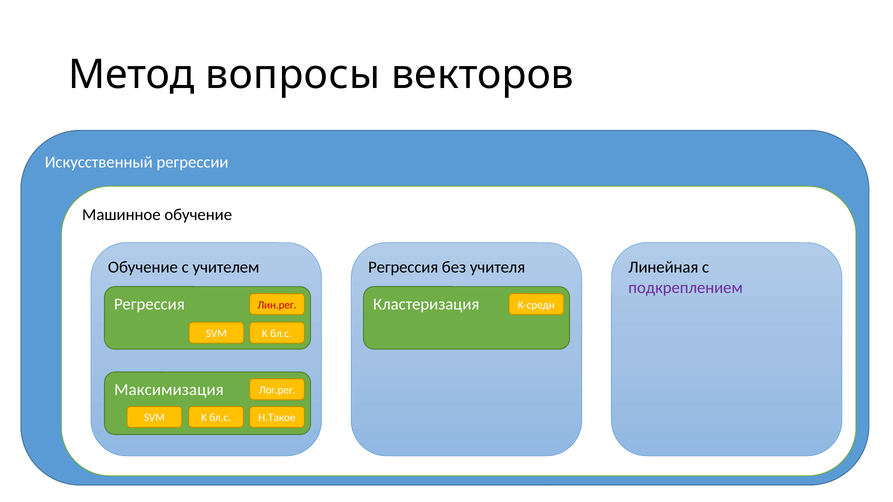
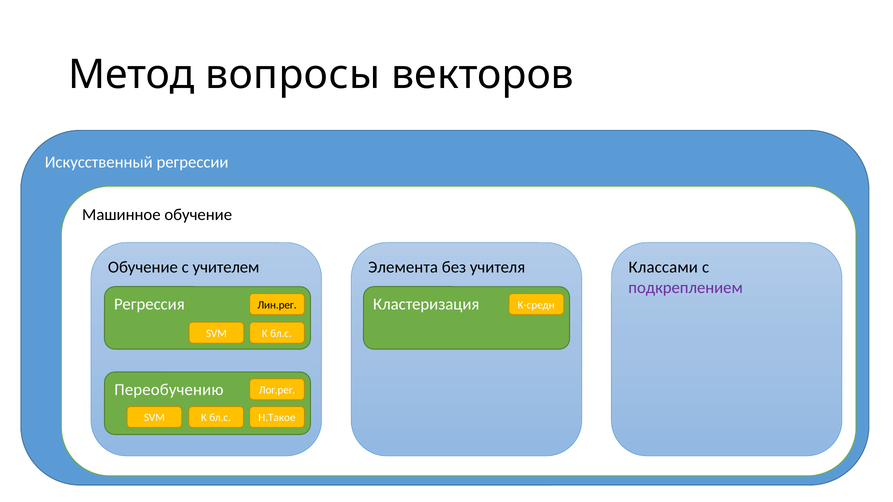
учителем Регрессия: Регрессия -> Элемента
Линейная: Линейная -> Классами
Лин.рег colour: red -> black
Максимизация: Максимизация -> Переобучению
